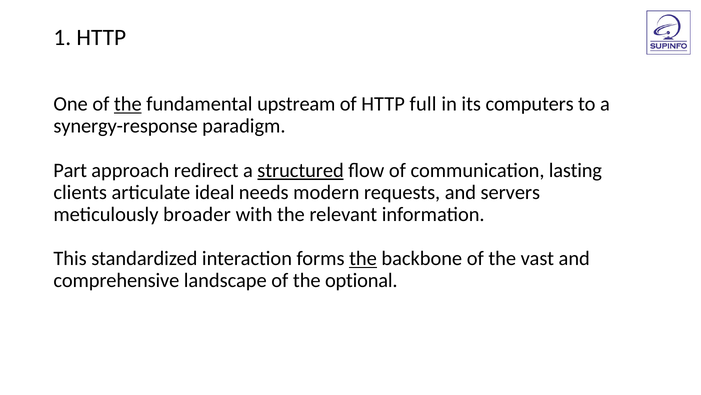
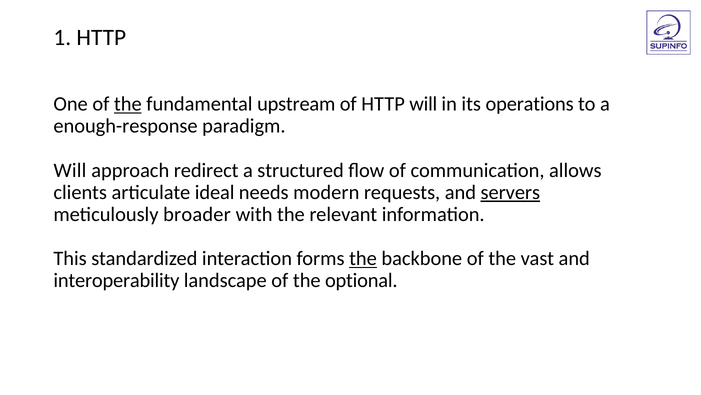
HTTP full: full -> will
computers: computers -> operations
synergy-response: synergy-response -> enough-response
Part at (70, 170): Part -> Will
structured underline: present -> none
lasting: lasting -> allows
servers underline: none -> present
comprehensive: comprehensive -> interoperability
